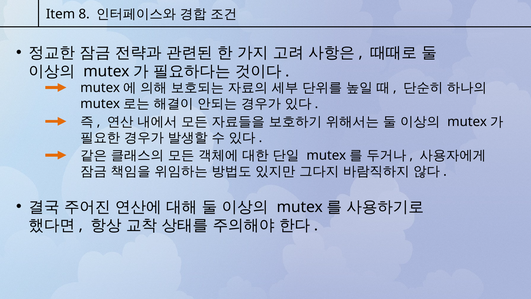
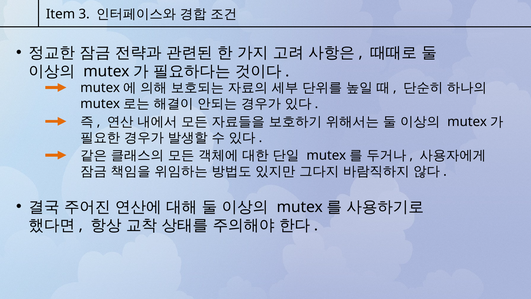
8: 8 -> 3
